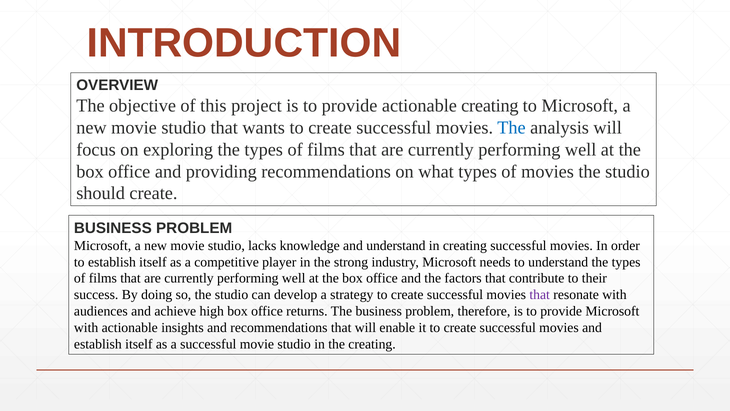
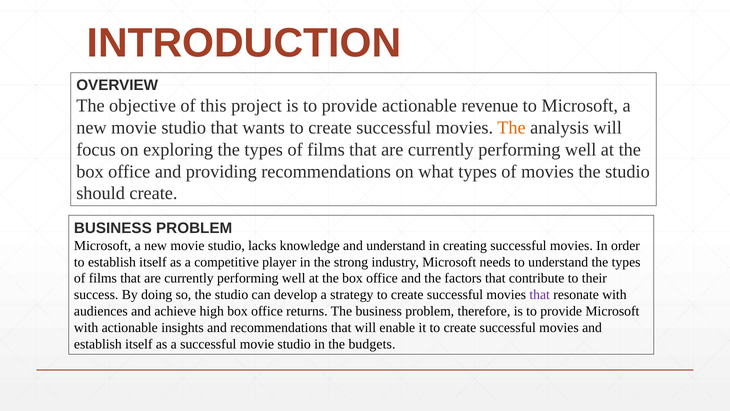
actionable creating: creating -> revenue
The at (511, 128) colour: blue -> orange
the creating: creating -> budgets
